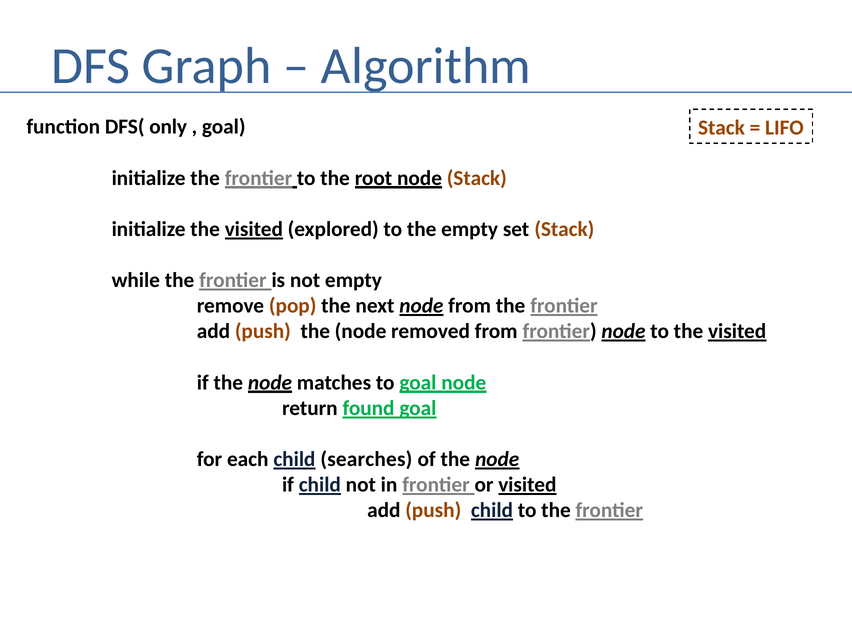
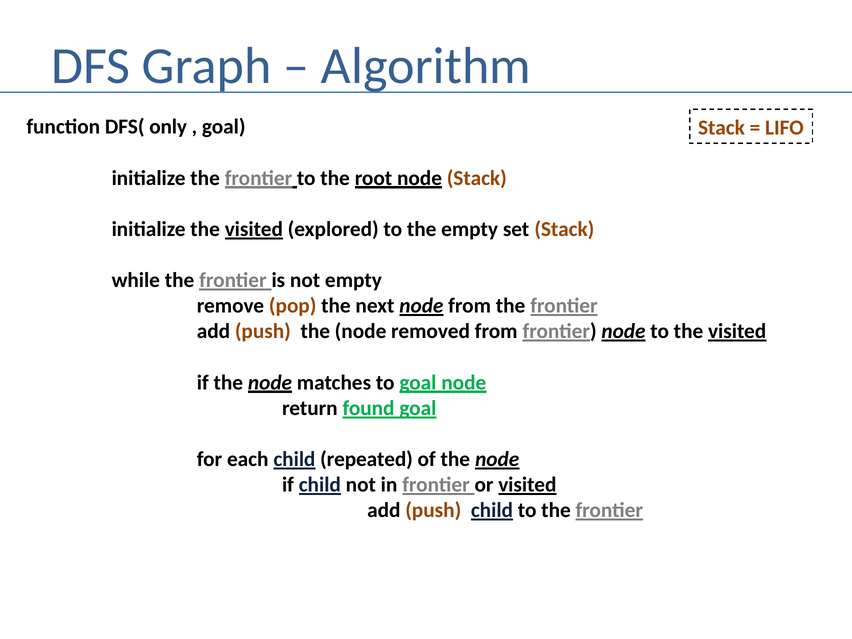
searches: searches -> repeated
